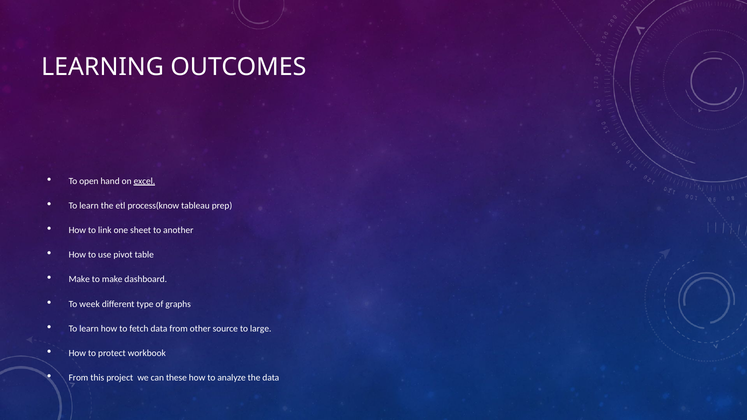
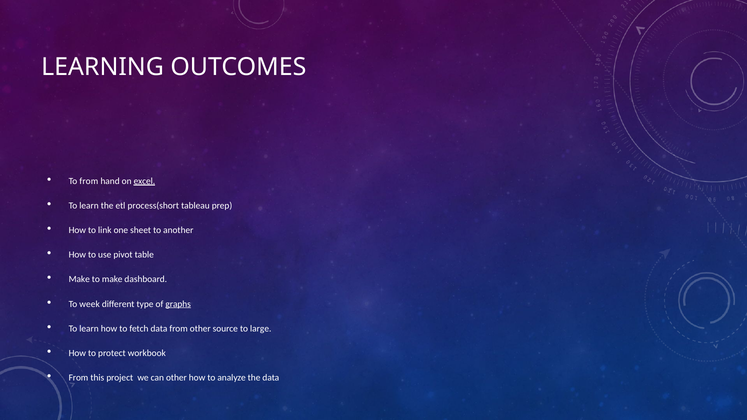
To open: open -> from
process(know: process(know -> process(short
graphs underline: none -> present
can these: these -> other
